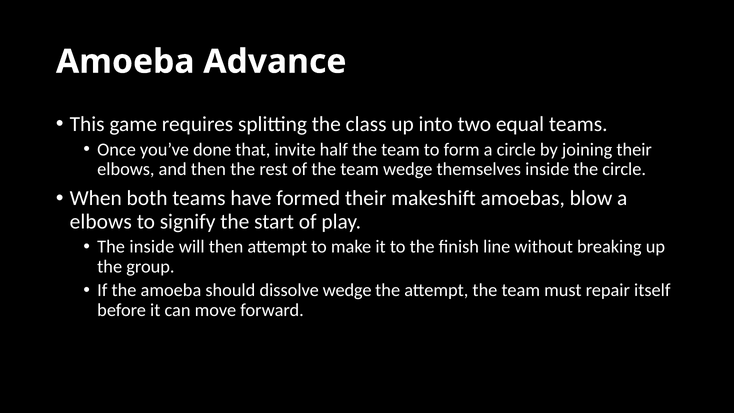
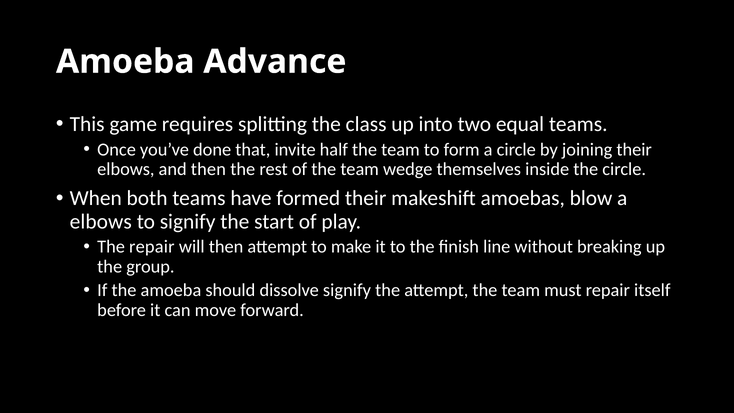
The inside: inside -> repair
dissolve wedge: wedge -> signify
